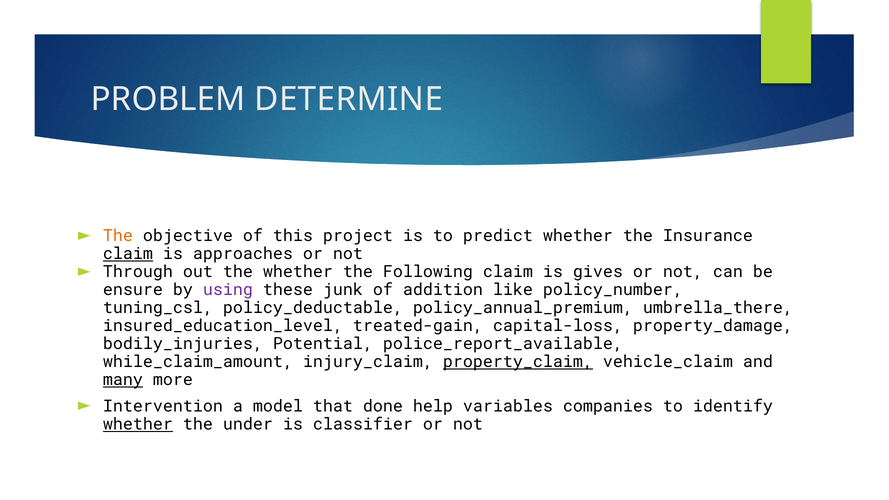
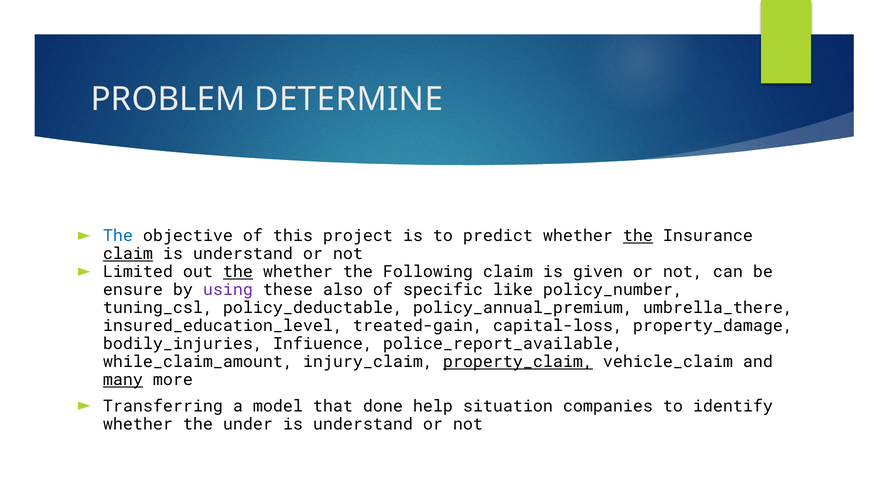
The at (118, 236) colour: orange -> blue
the at (638, 236) underline: none -> present
approaches at (243, 254): approaches -> understand
Through: Through -> Limited
the at (238, 272) underline: none -> present
gives: gives -> given
junk: junk -> also
addition: addition -> specific
Potential: Potential -> Infiuence
Intervention: Intervention -> Transferring
variables: variables -> situation
whether at (138, 424) underline: present -> none
classifier at (363, 424): classifier -> understand
